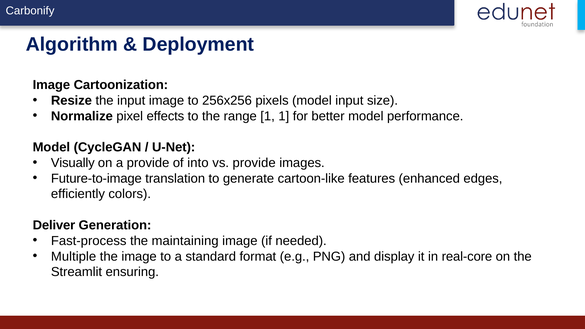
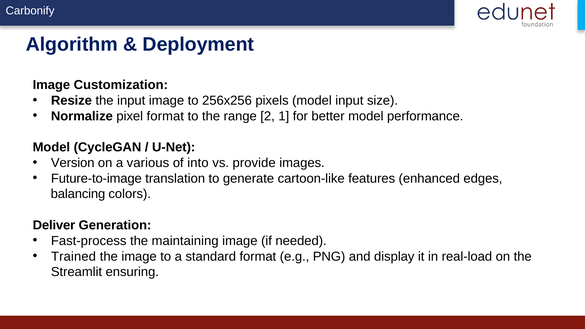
Cartoonization: Cartoonization -> Customization
pixel effects: effects -> format
range 1: 1 -> 2
Visually: Visually -> Version
a provide: provide -> various
efficiently: efficiently -> balancing
Multiple: Multiple -> Trained
real-core: real-core -> real-load
